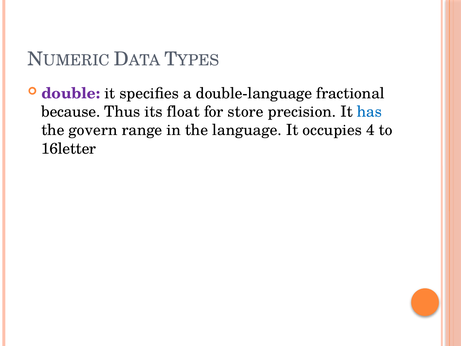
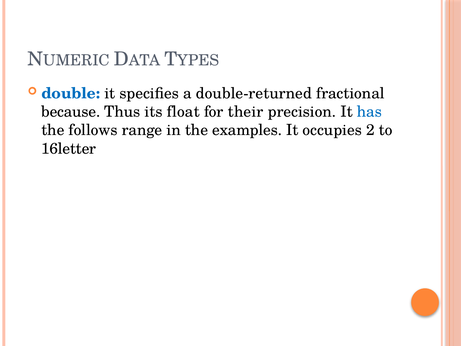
double colour: purple -> blue
double-language: double-language -> double-returned
store: store -> their
govern: govern -> follows
language: language -> examples
4: 4 -> 2
